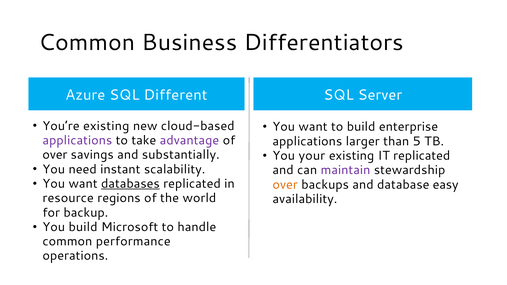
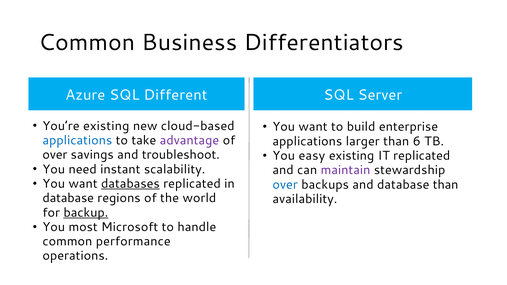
applications at (77, 140) colour: purple -> blue
5: 5 -> 6
substantially: substantially -> troubleshoot
your: your -> easy
over at (285, 185) colour: orange -> blue
database easy: easy -> than
resource at (68, 198): resource -> database
backup underline: none -> present
You build: build -> most
